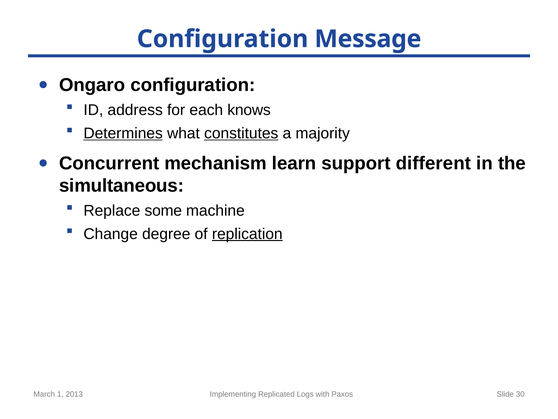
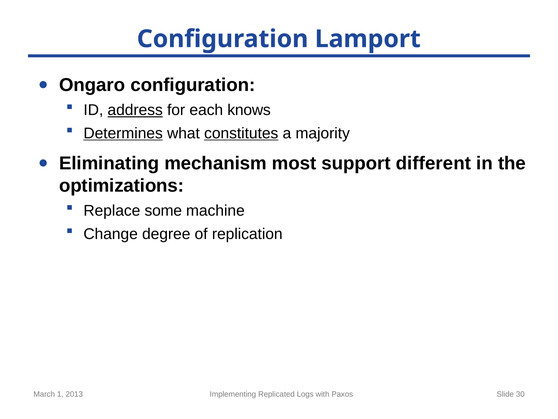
Message: Message -> Lamport
address underline: none -> present
Concurrent: Concurrent -> Eliminating
learn: learn -> most
simultaneous: simultaneous -> optimizations
replication underline: present -> none
